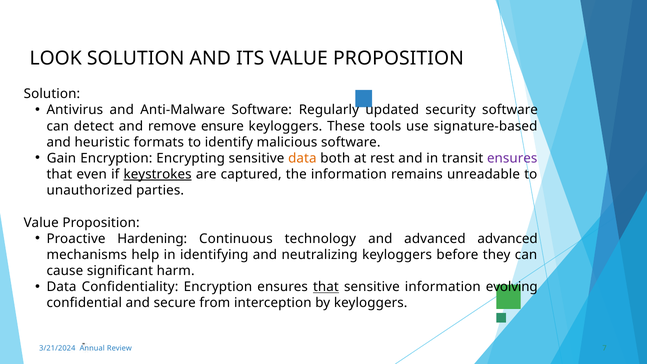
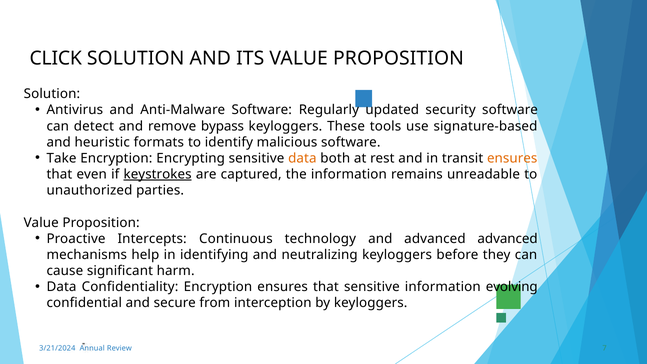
LOOK: LOOK -> CLICK
ensure: ensure -> bypass
Gain: Gain -> Take
ensures at (512, 158) colour: purple -> orange
Hardening: Hardening -> Intercepts
that at (326, 287) underline: present -> none
